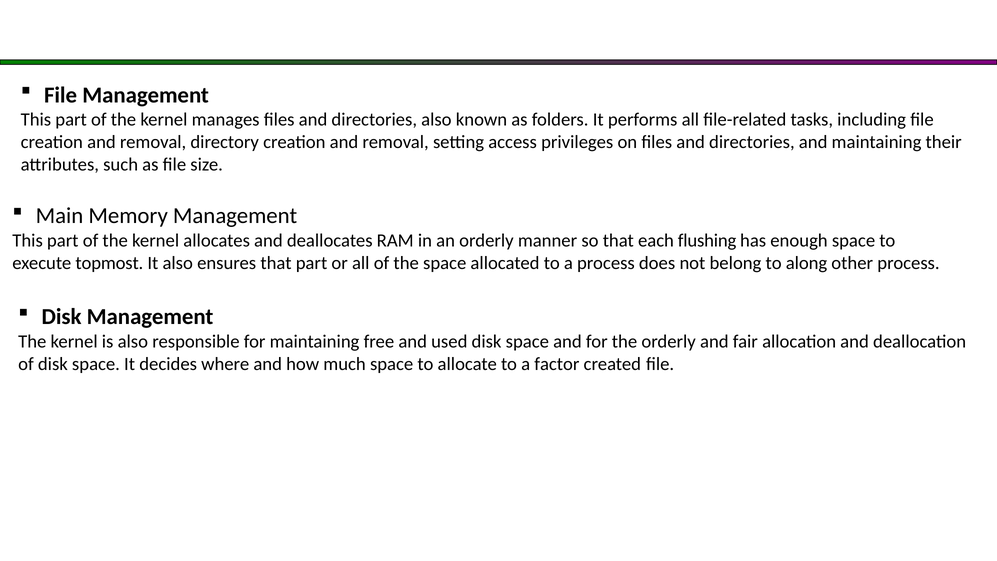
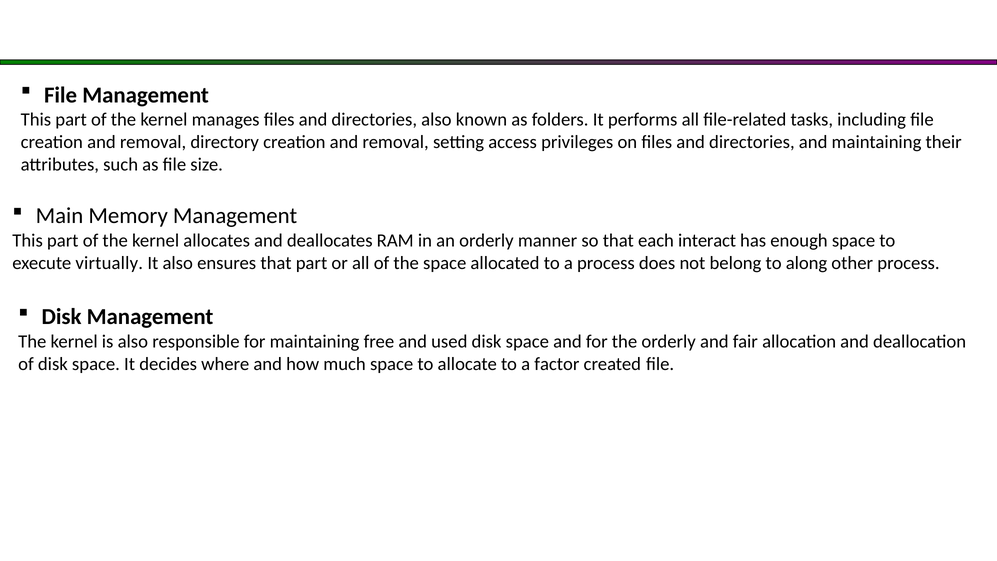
flushing: flushing -> interact
topmost: topmost -> virtually
